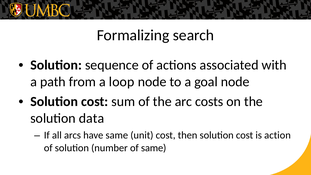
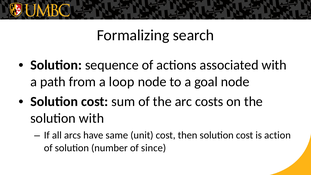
solution data: data -> with
of same: same -> since
